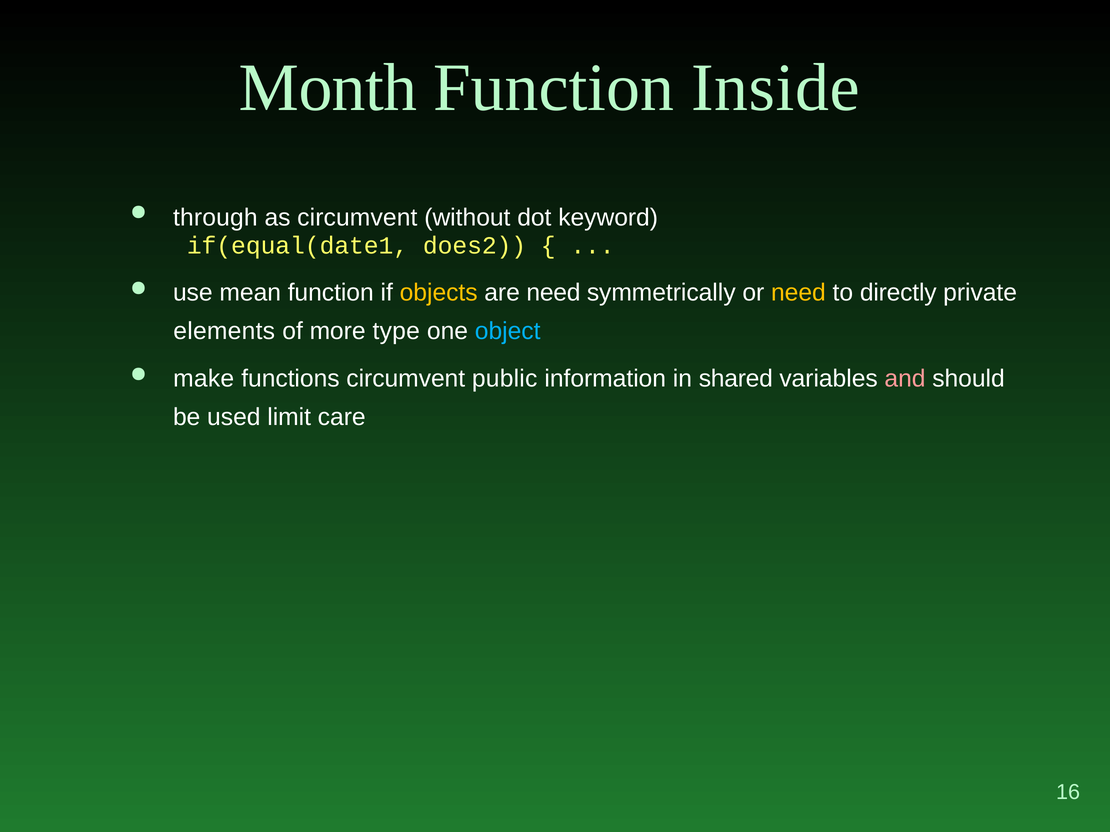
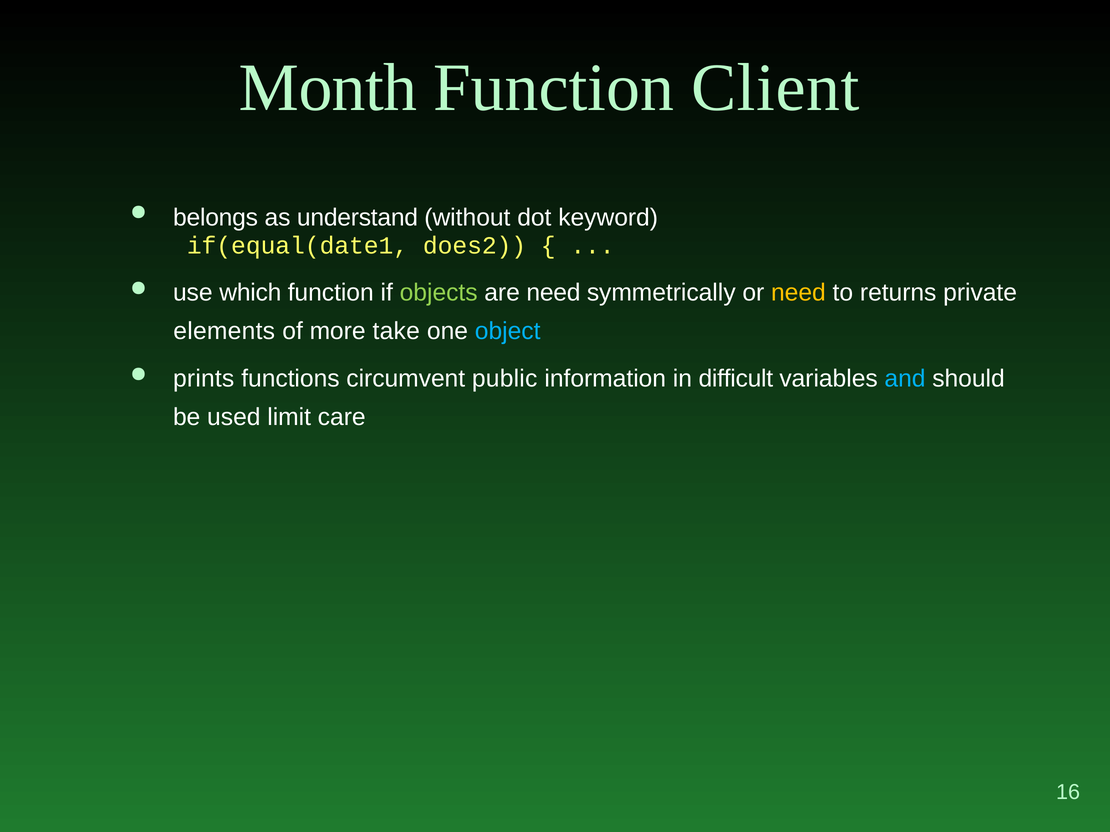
Inside: Inside -> Client
through: through -> belongs
as circumvent: circumvent -> understand
mean: mean -> which
objects colour: yellow -> light green
directly: directly -> returns
type: type -> take
make: make -> prints
shared: shared -> difficult
and colour: pink -> light blue
